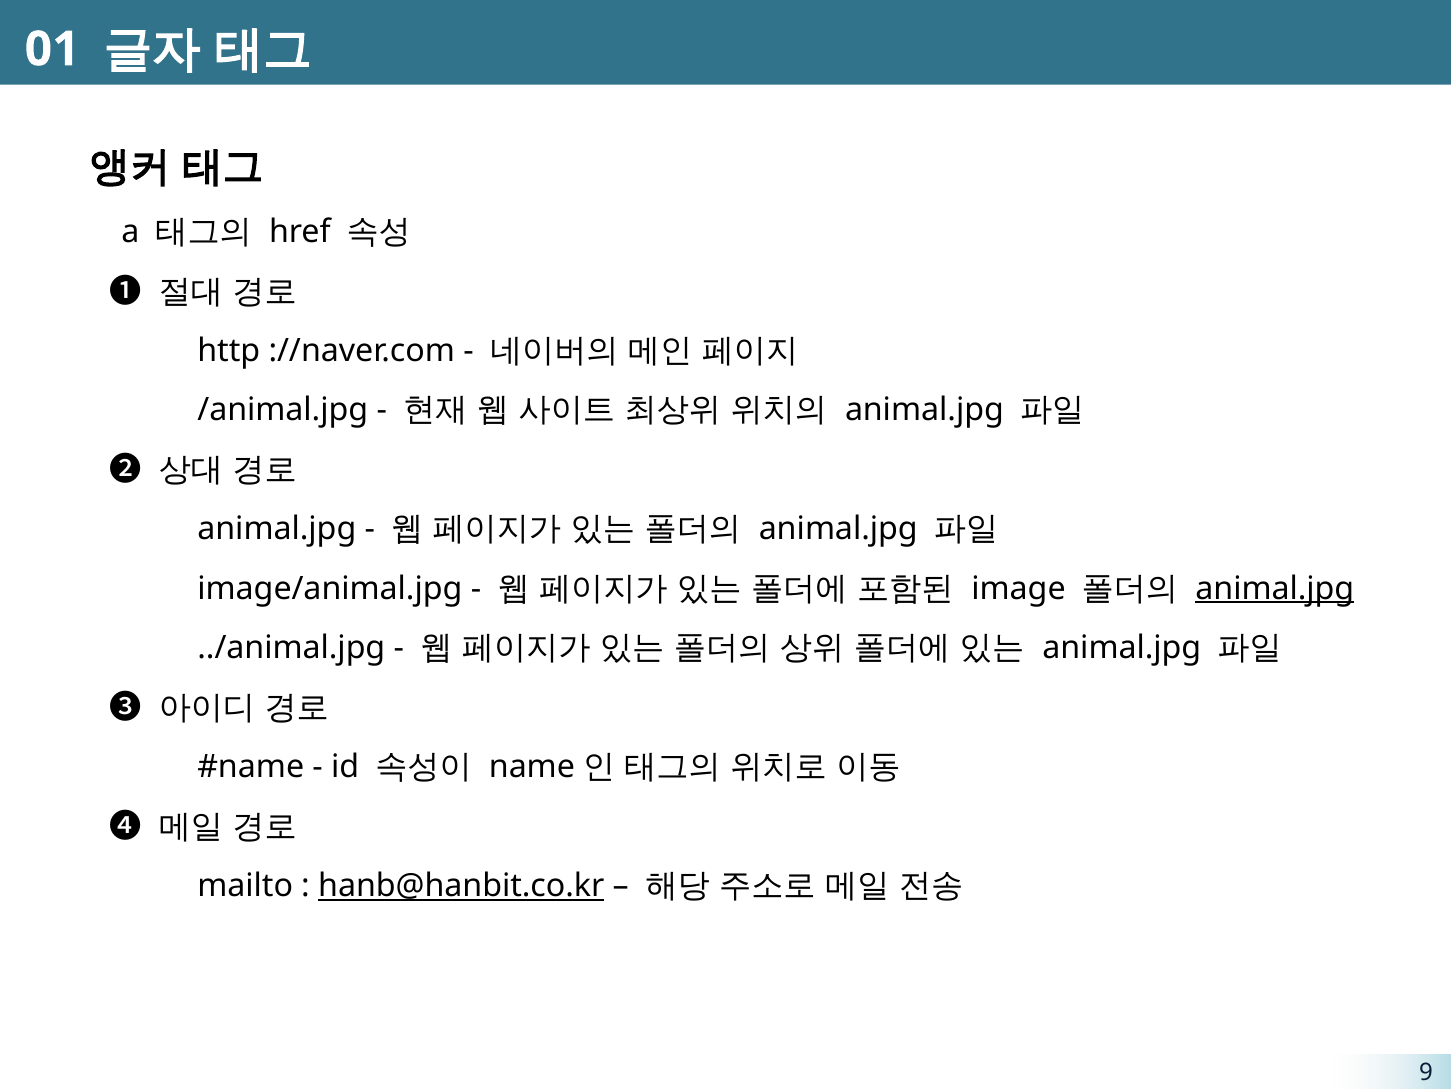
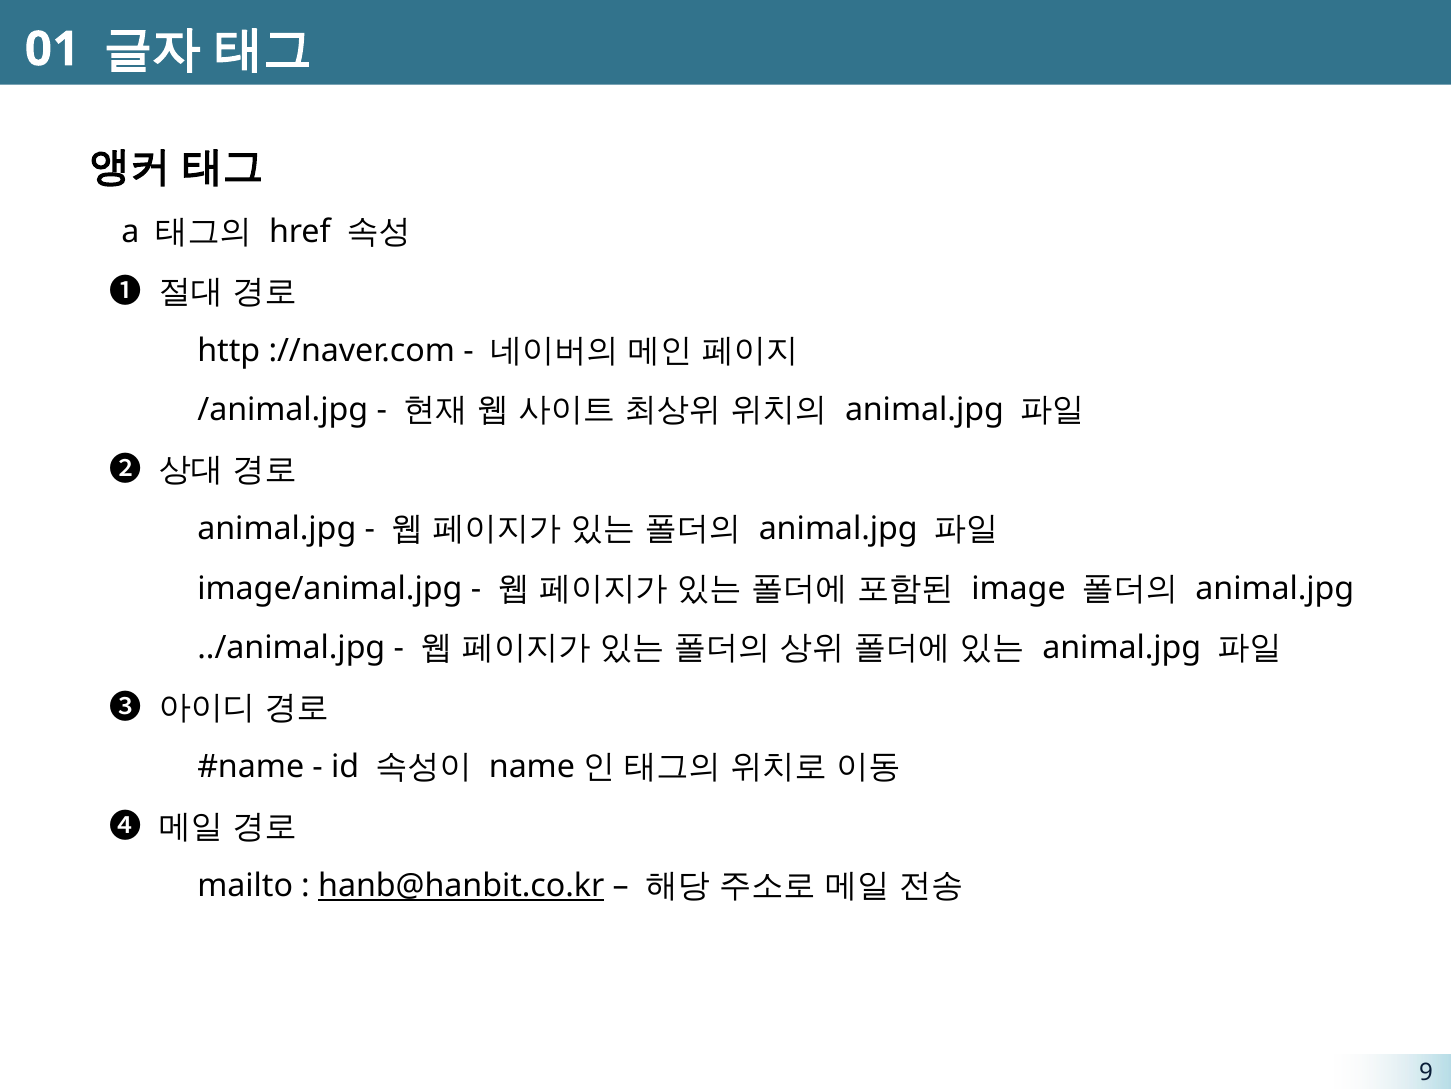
animal.jpg at (1275, 588) underline: present -> none
